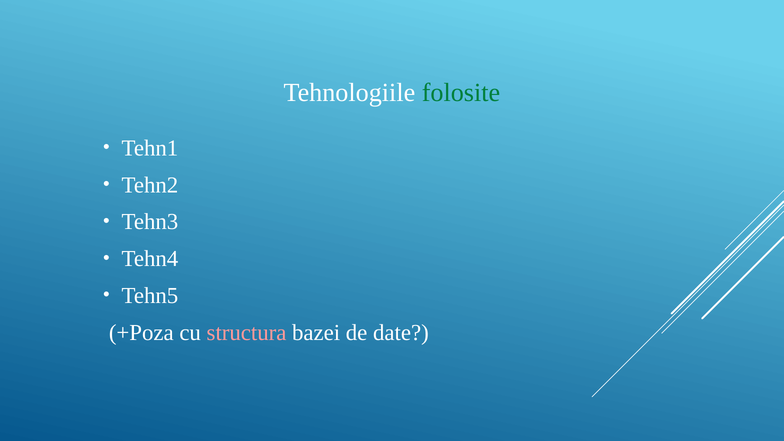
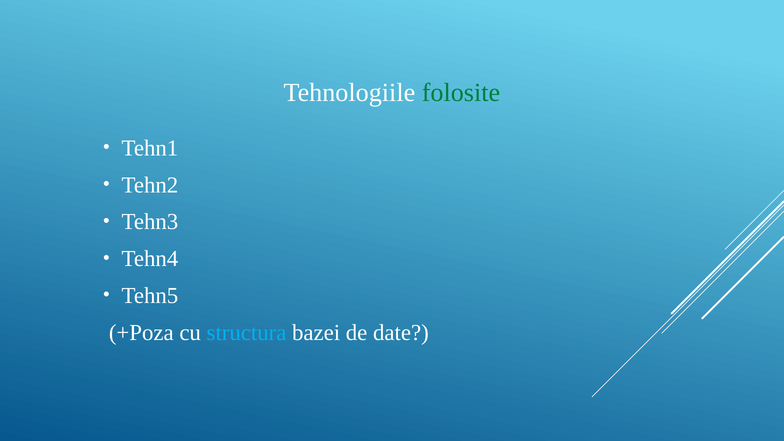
structura colour: pink -> light blue
